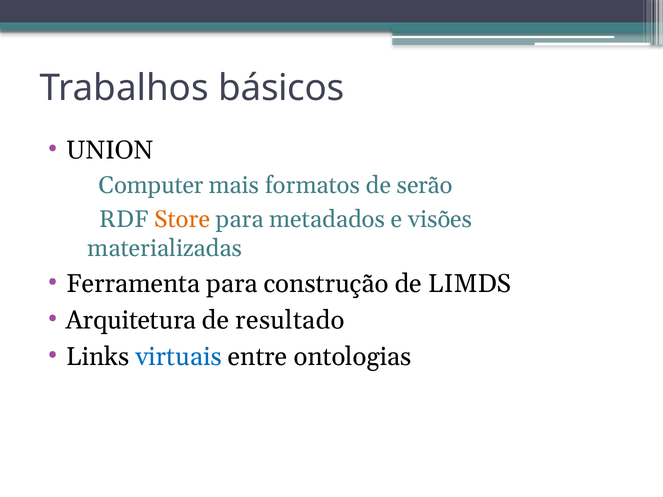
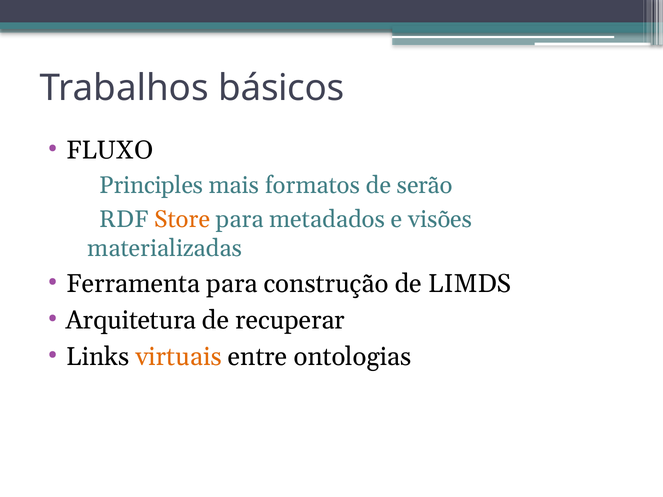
UNION: UNION -> FLUXO
Computer: Computer -> Principles
resultado: resultado -> recuperar
virtuais colour: blue -> orange
